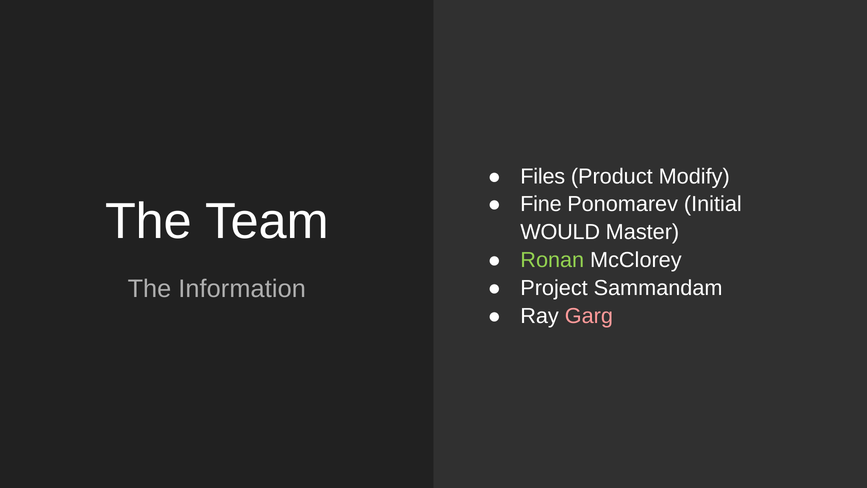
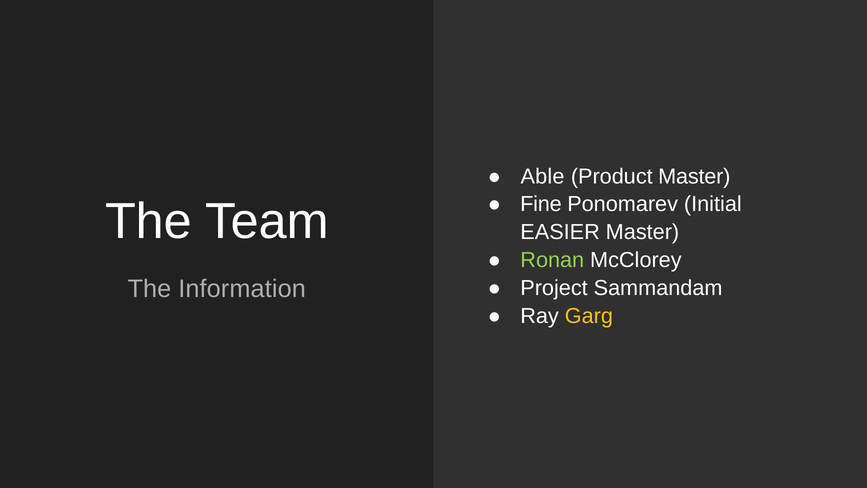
Files: Files -> Able
Product Modify: Modify -> Master
WOULD: WOULD -> EASIER
Garg colour: pink -> yellow
